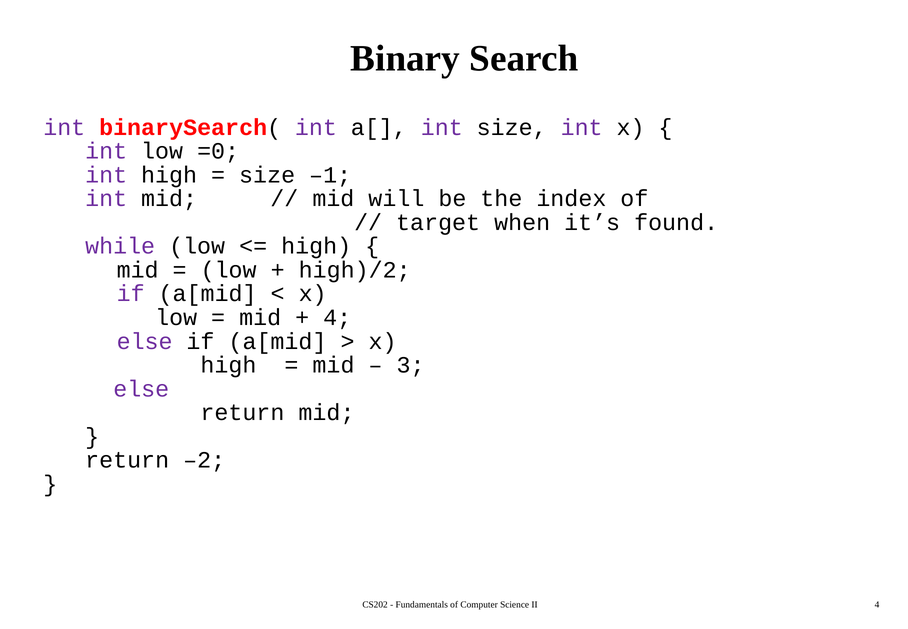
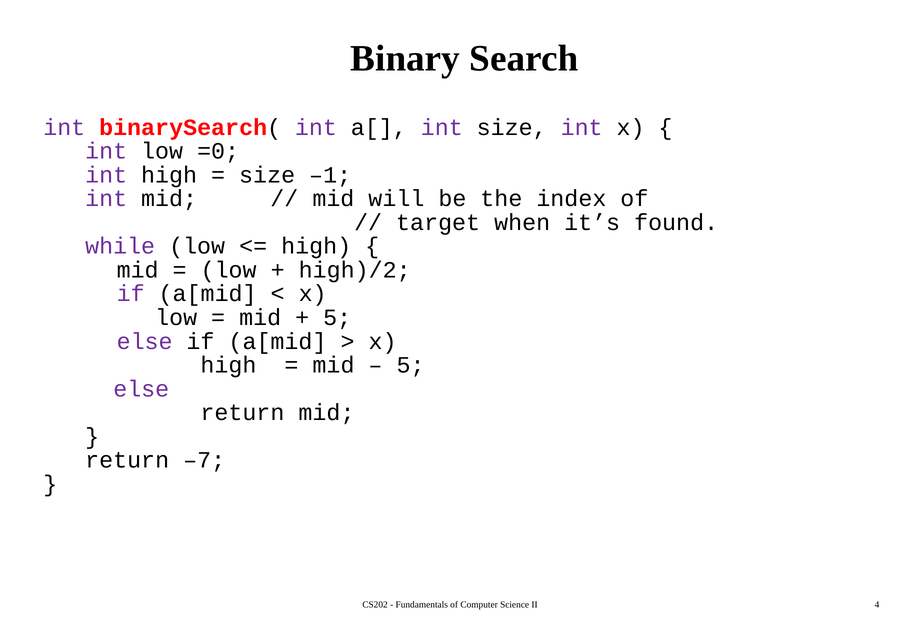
4 at (337, 317): 4 -> 5
3 at (411, 365): 3 -> 5
–2: –2 -> –7
